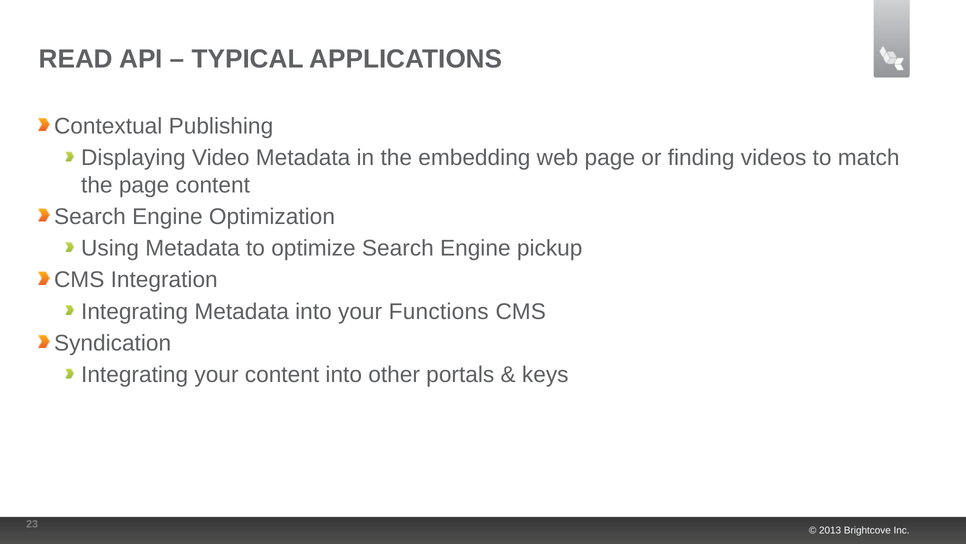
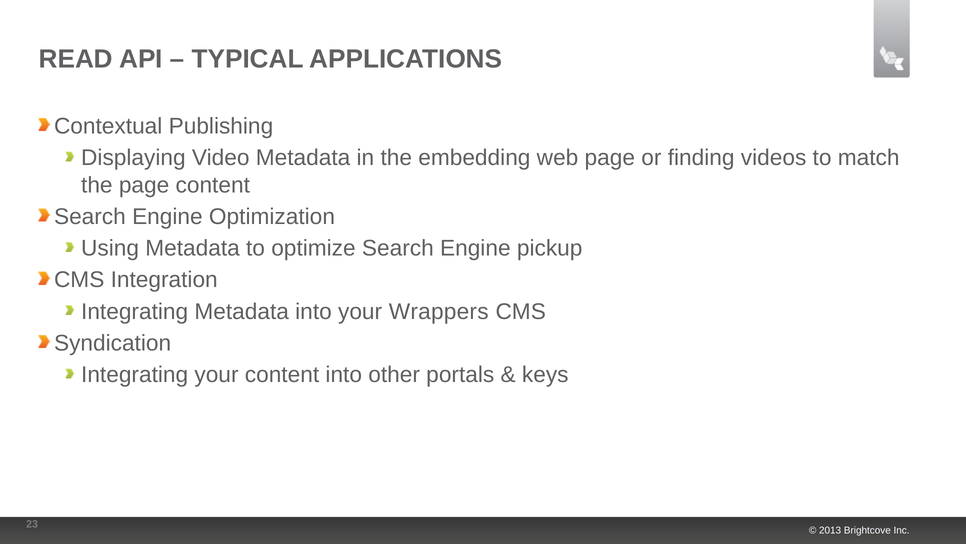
Functions: Functions -> Wrappers
